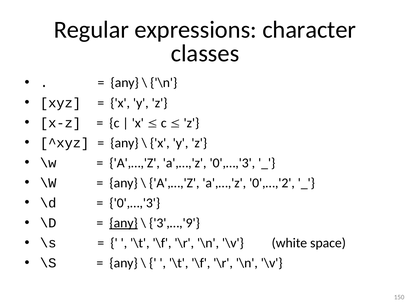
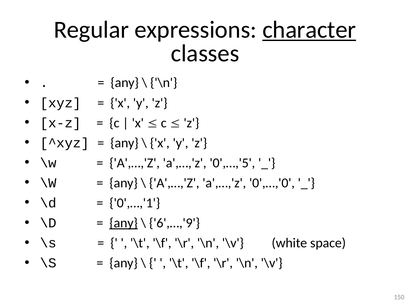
character underline: none -> present
a',…,'z 0',…,'3: 0',…,'3 -> 0',…,'5
0',…,'2: 0',…,'2 -> 0',…,'0
0',…,'3 at (135, 203): 0',…,'3 -> 0',…,'1
3',…,'9: 3',…,'9 -> 6',…,'9
